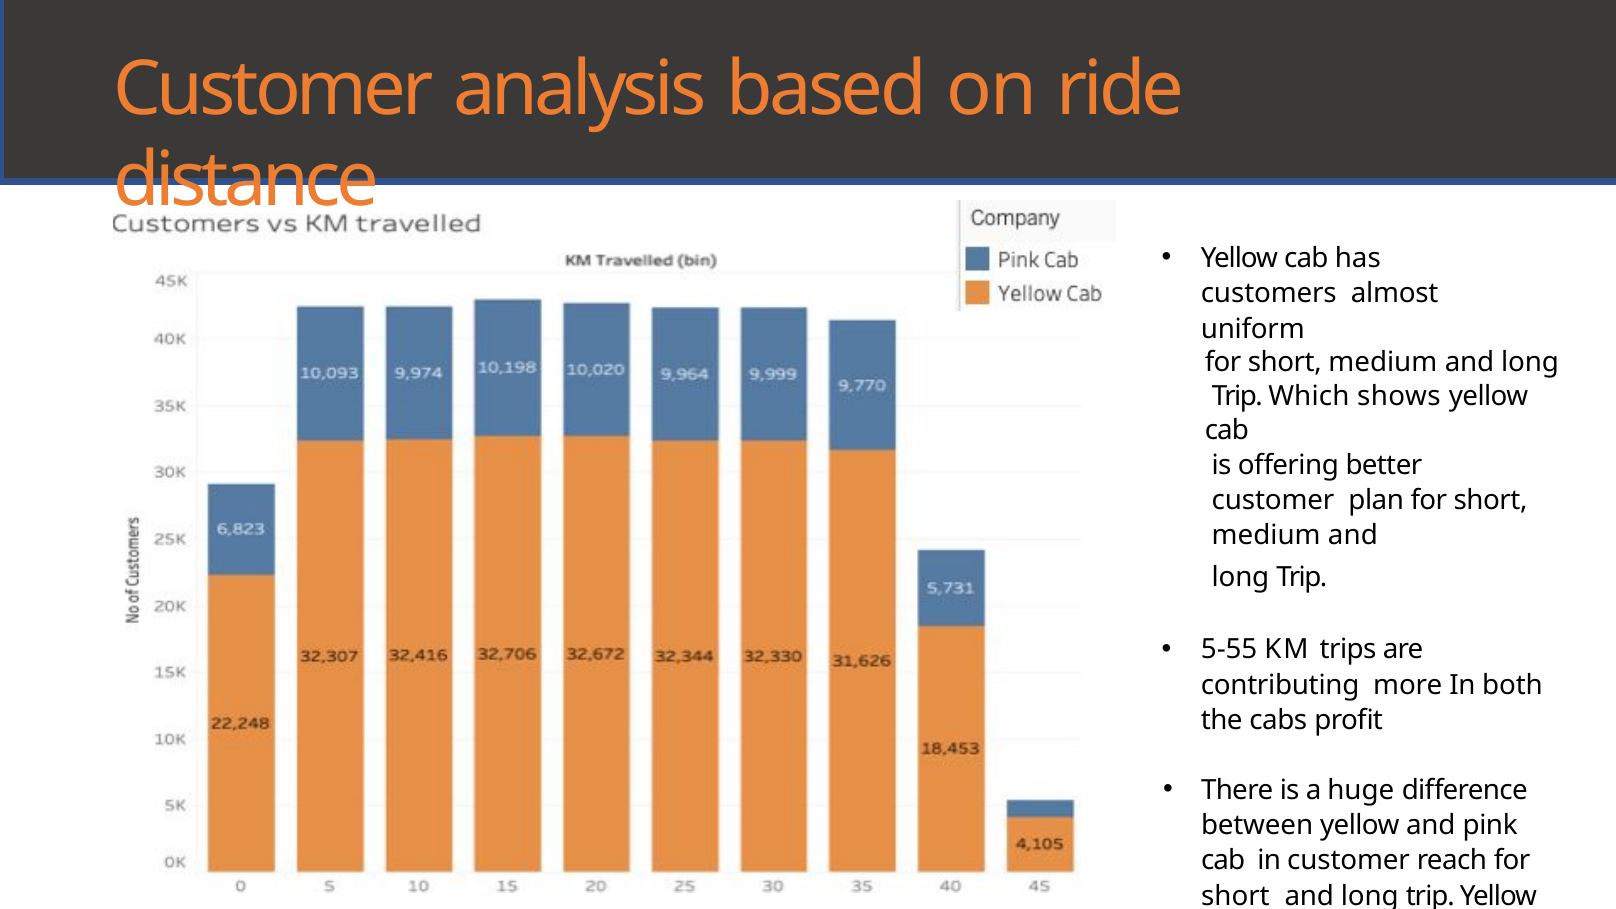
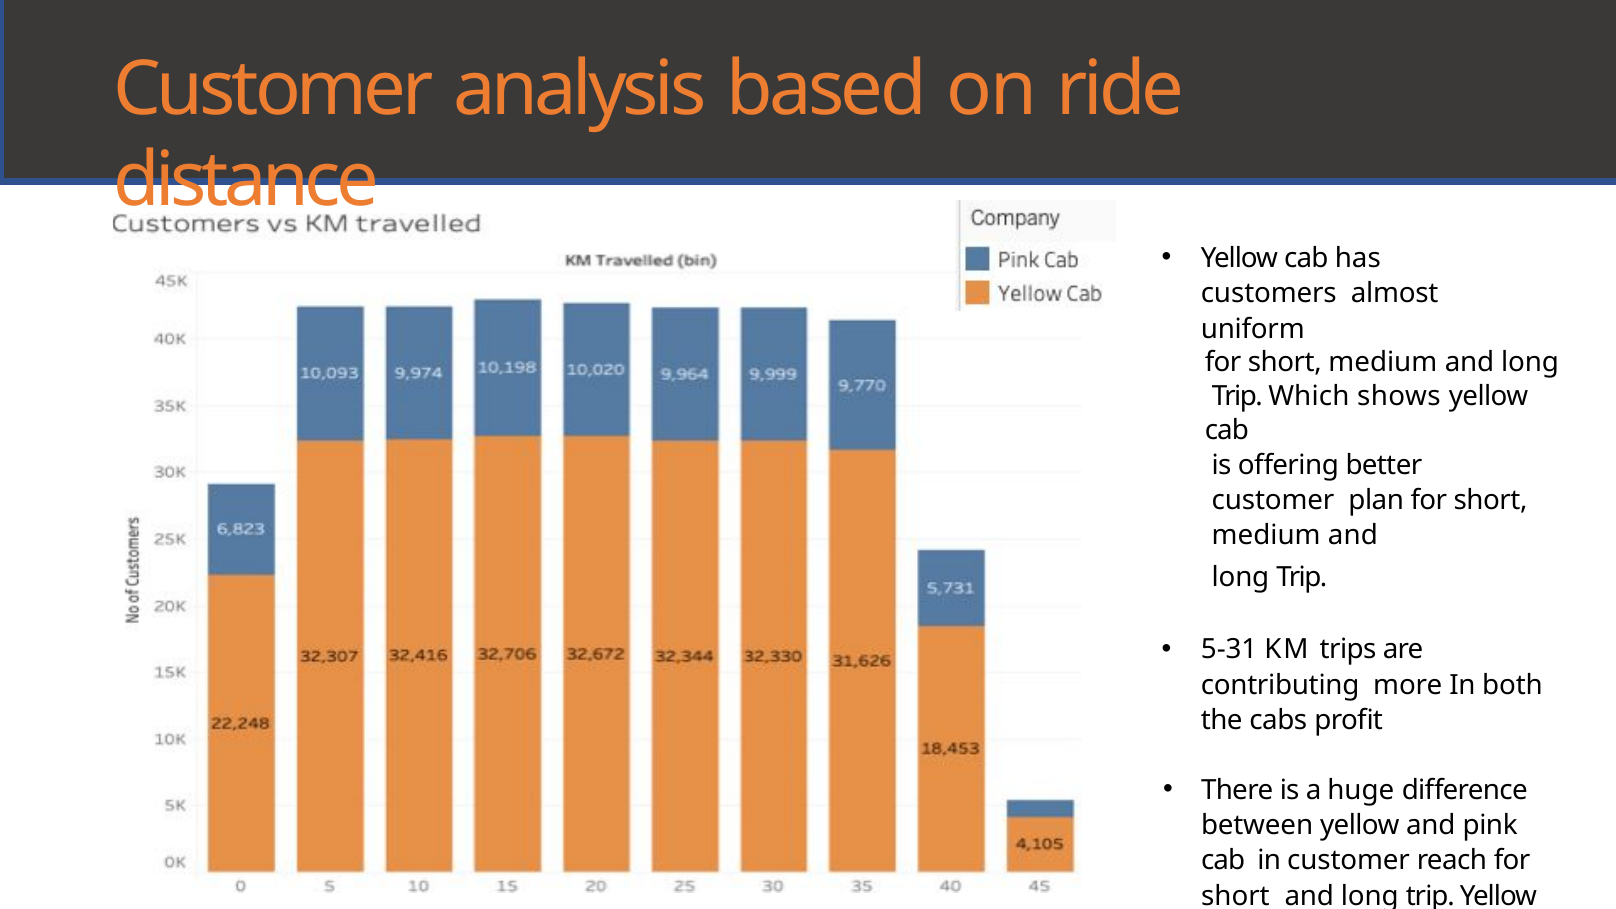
5-55: 5-55 -> 5-31
